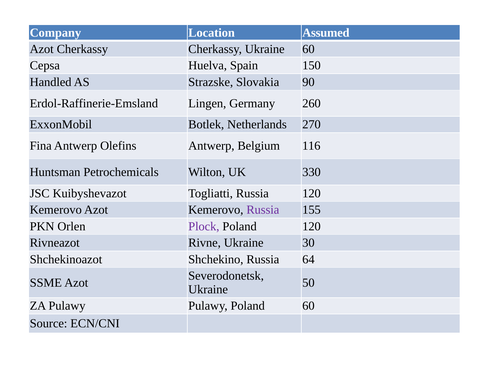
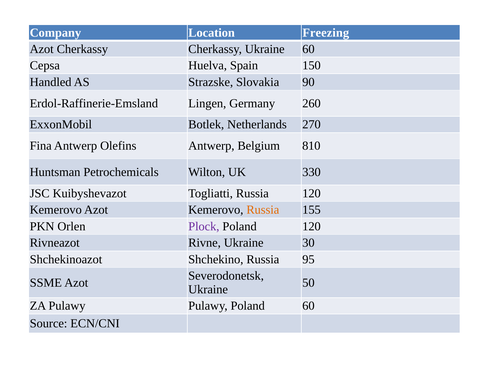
Assumed: Assumed -> Freezing
116: 116 -> 810
Russia at (263, 210) colour: purple -> orange
64: 64 -> 95
